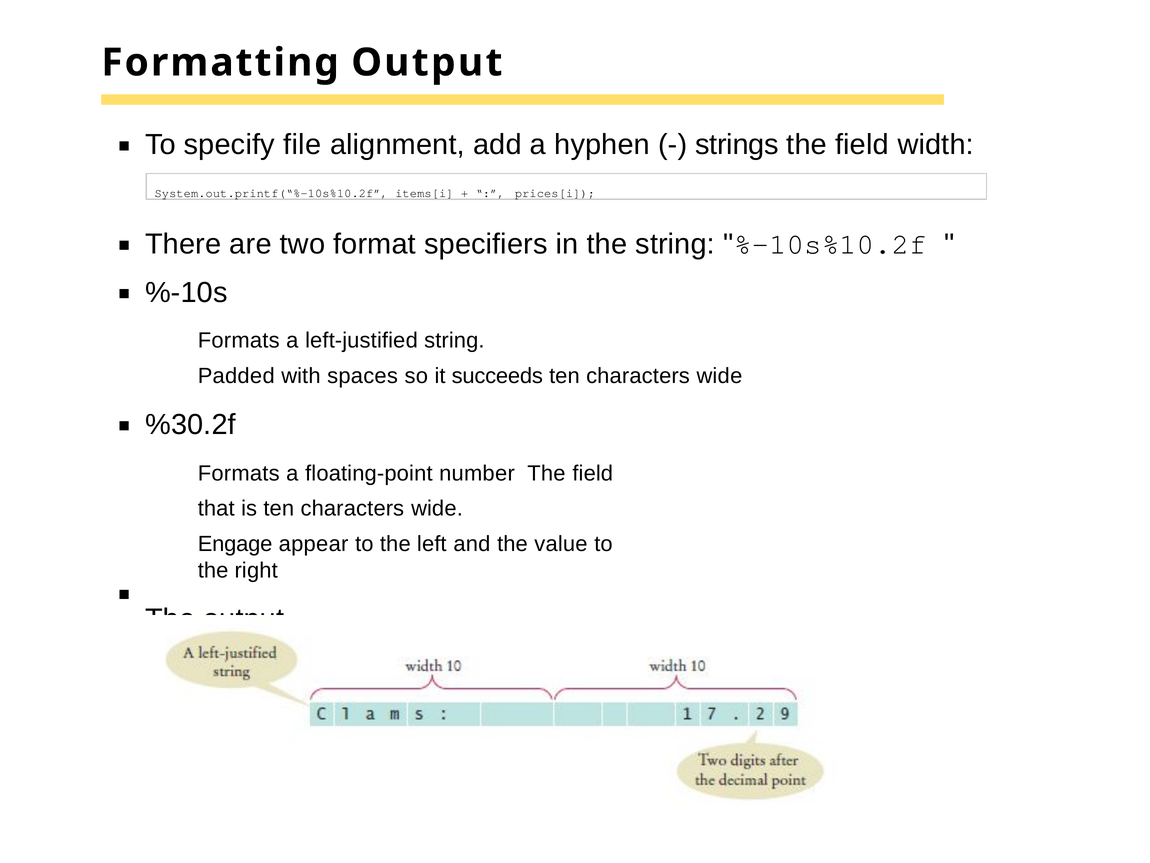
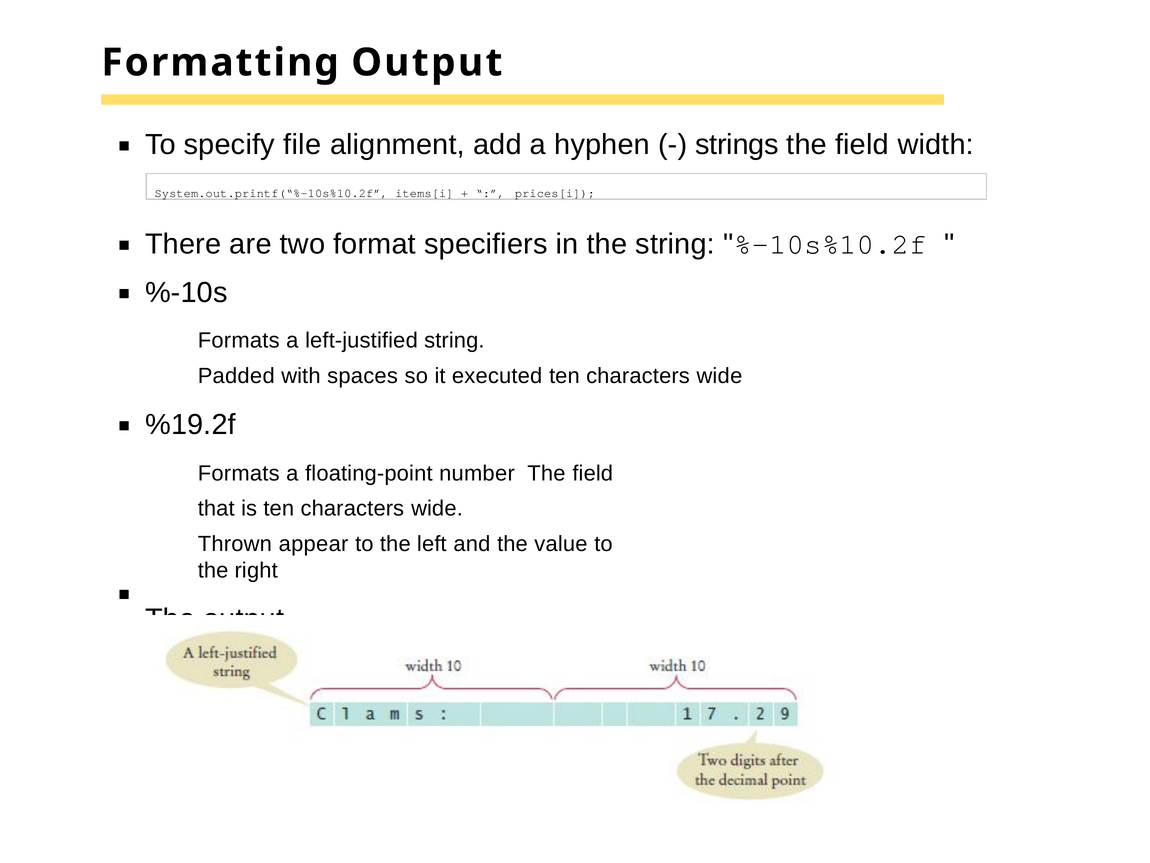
succeeds: succeeds -> executed
%30.2f: %30.2f -> %19.2f
Engage: Engage -> Thrown
